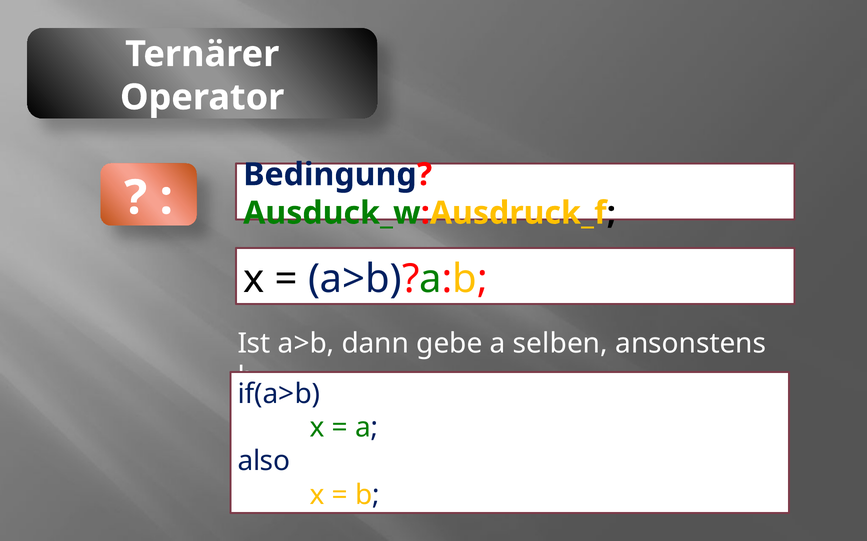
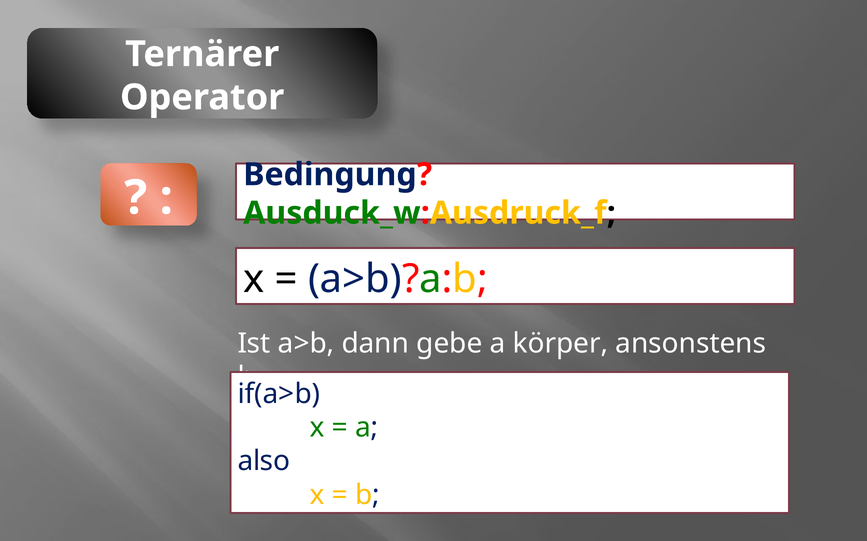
selben: selben -> körper
